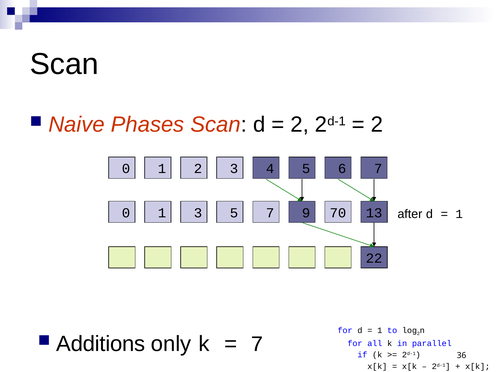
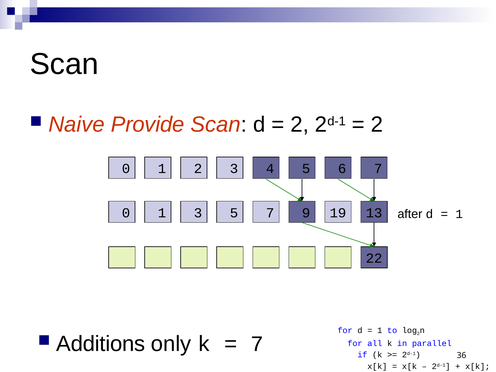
Phases: Phases -> Provide
70: 70 -> 19
